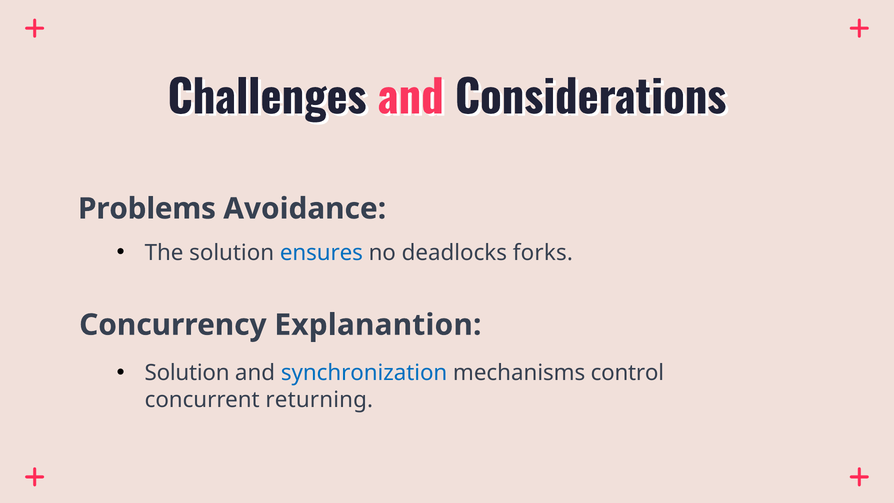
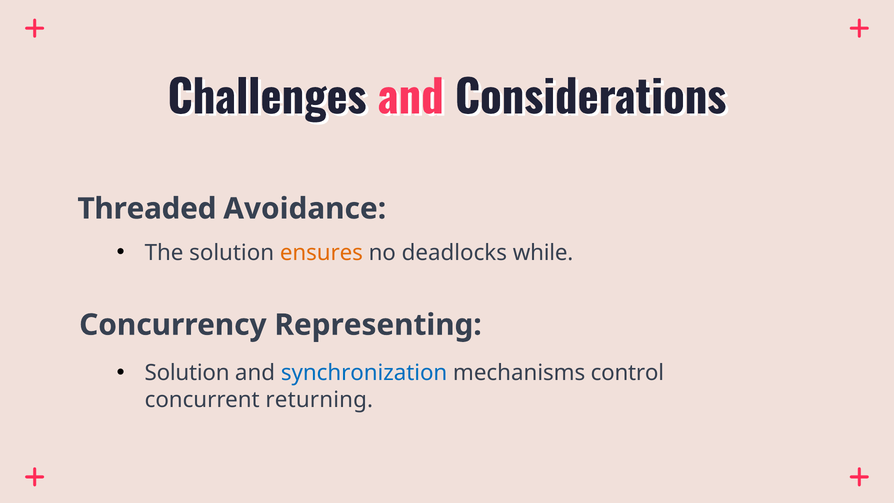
Problems: Problems -> Threaded
ensures colour: blue -> orange
forks: forks -> while
Explanantion: Explanantion -> Representing
